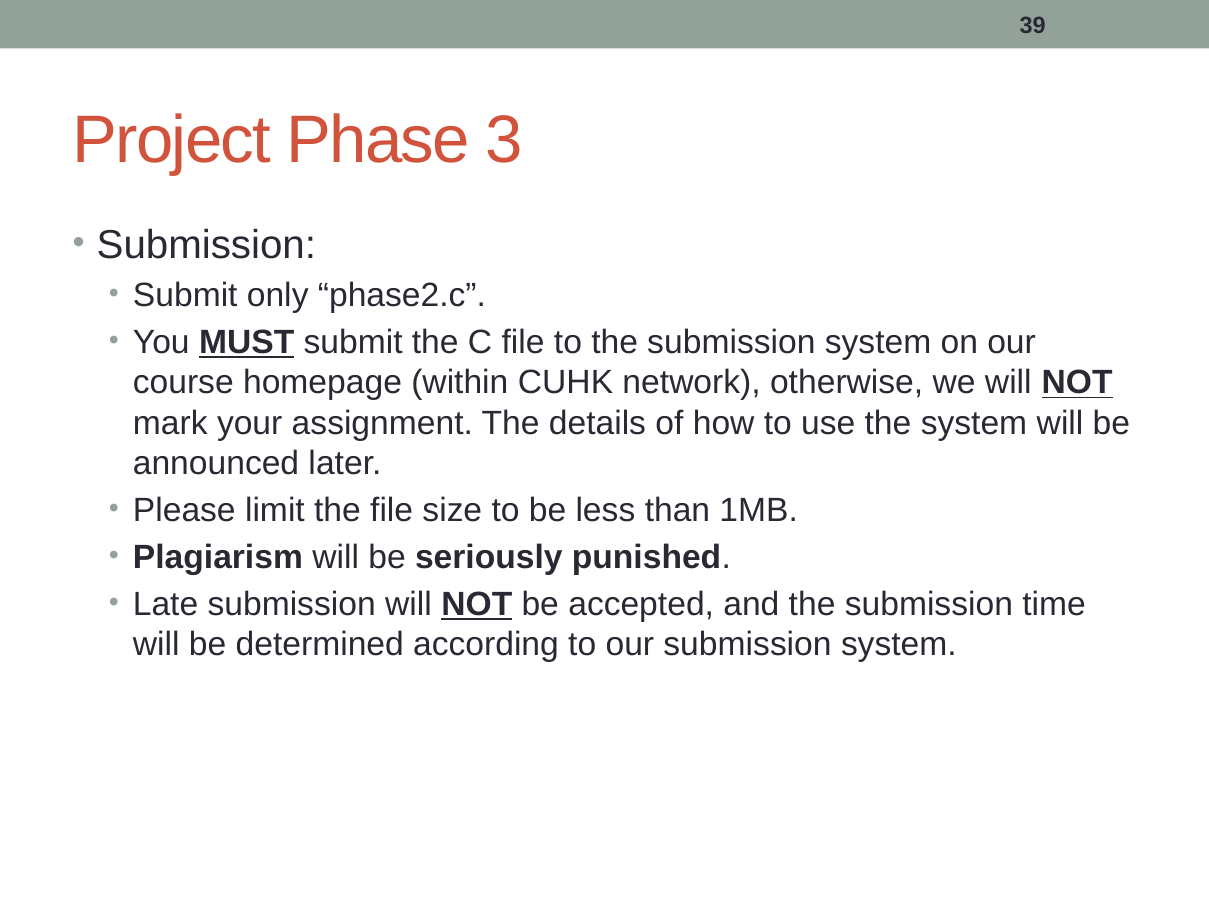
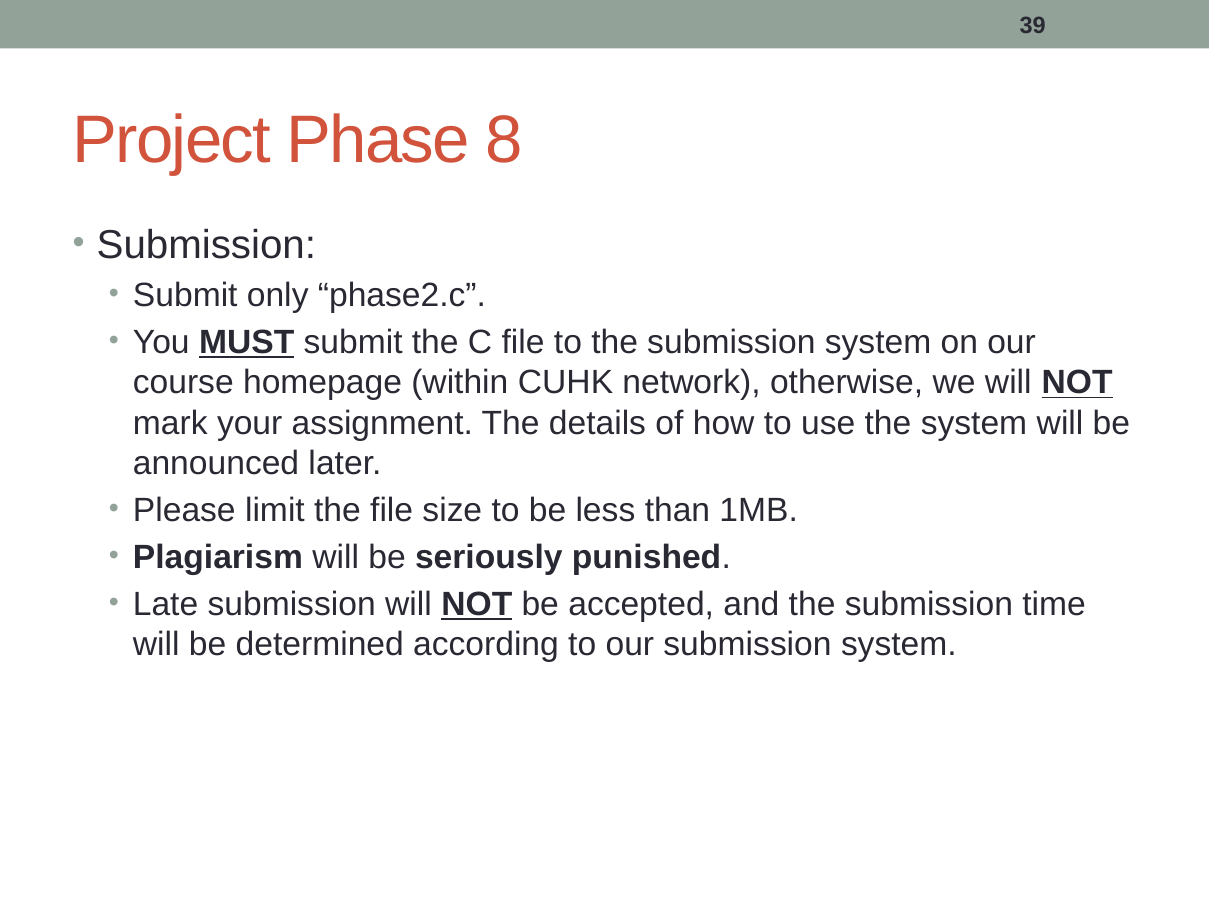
3: 3 -> 8
